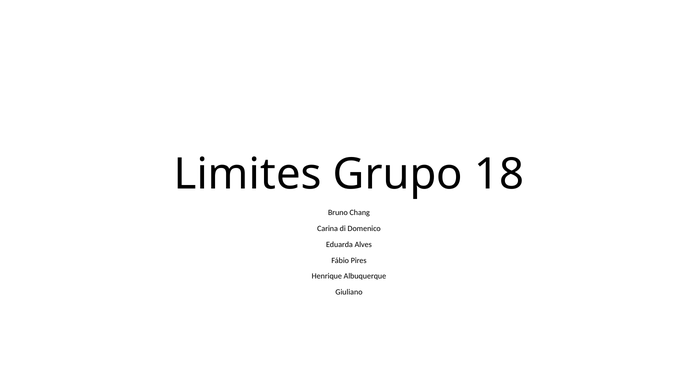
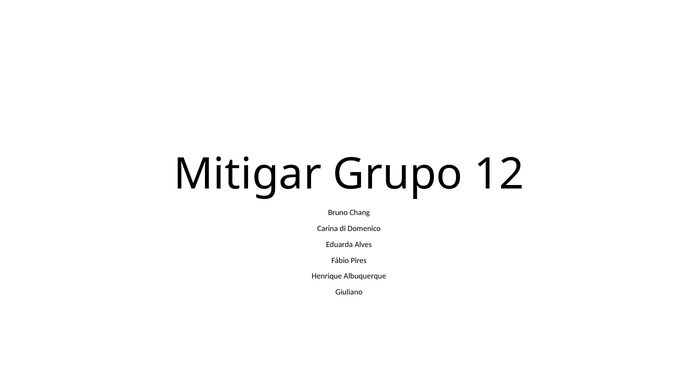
Limites: Limites -> Mitigar
18: 18 -> 12
